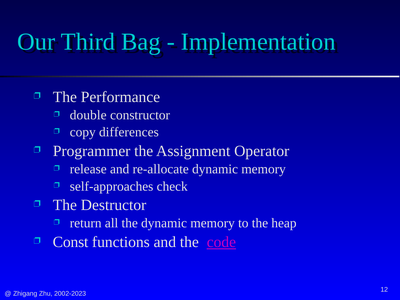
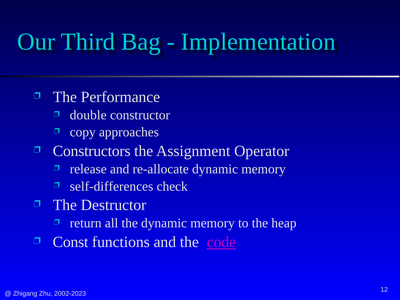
differences: differences -> approaches
Programmer: Programmer -> Constructors
self-approaches: self-approaches -> self-differences
